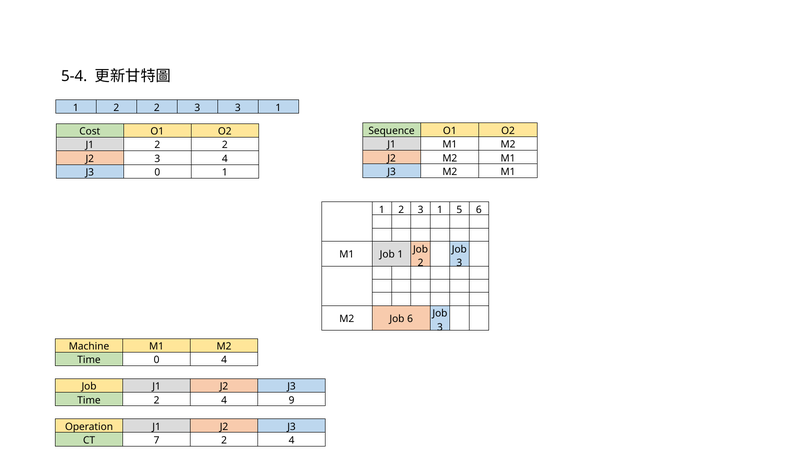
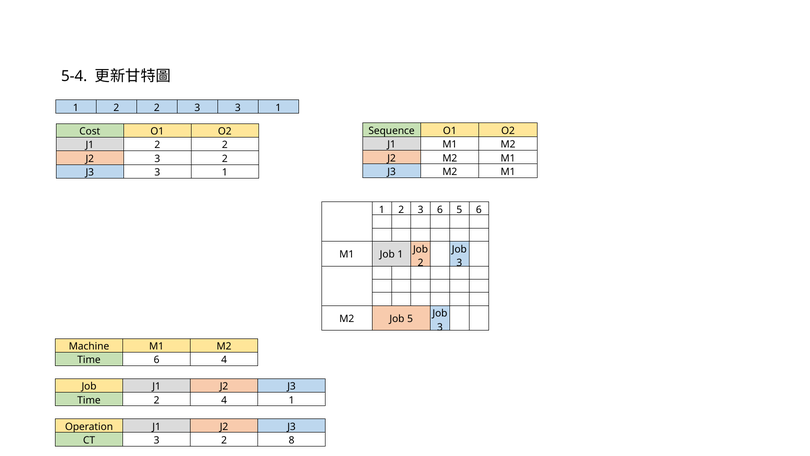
4 at (225, 159): 4 -> 2
J3 0: 0 -> 3
2 3 1: 1 -> 6
Job 6: 6 -> 5
Time 0: 0 -> 6
4 9: 9 -> 1
CT 7: 7 -> 3
4 at (292, 440): 4 -> 8
